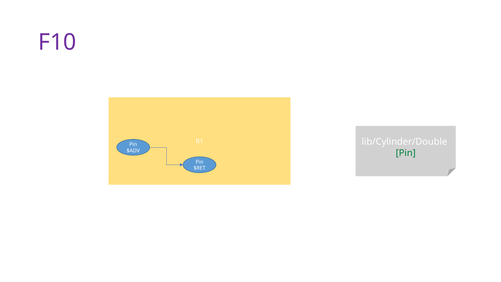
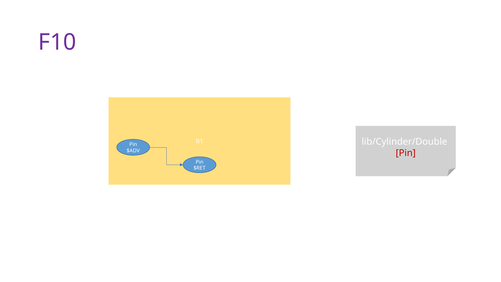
Pin at (406, 153) colour: green -> red
